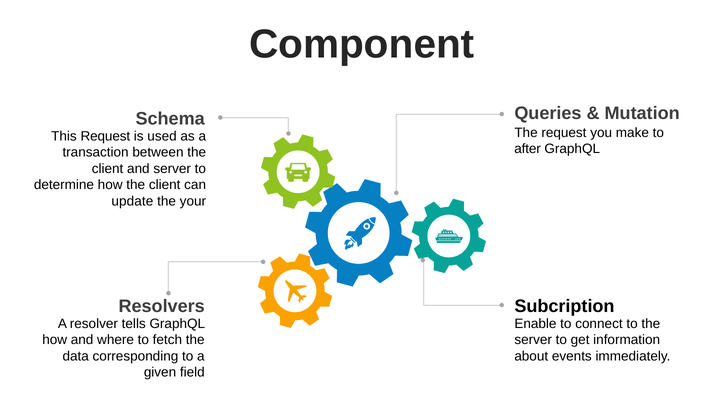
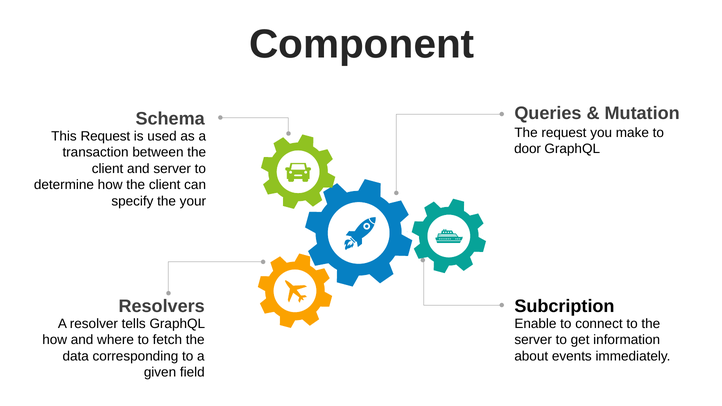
after: after -> door
update: update -> specify
